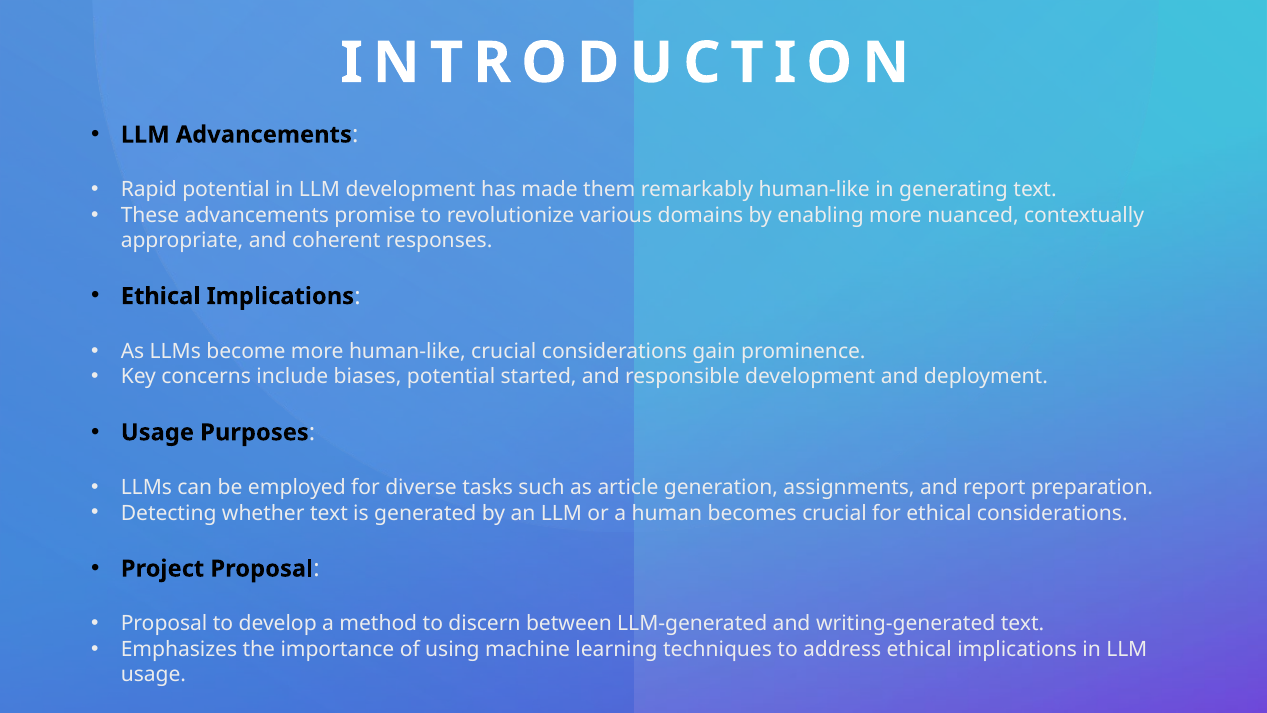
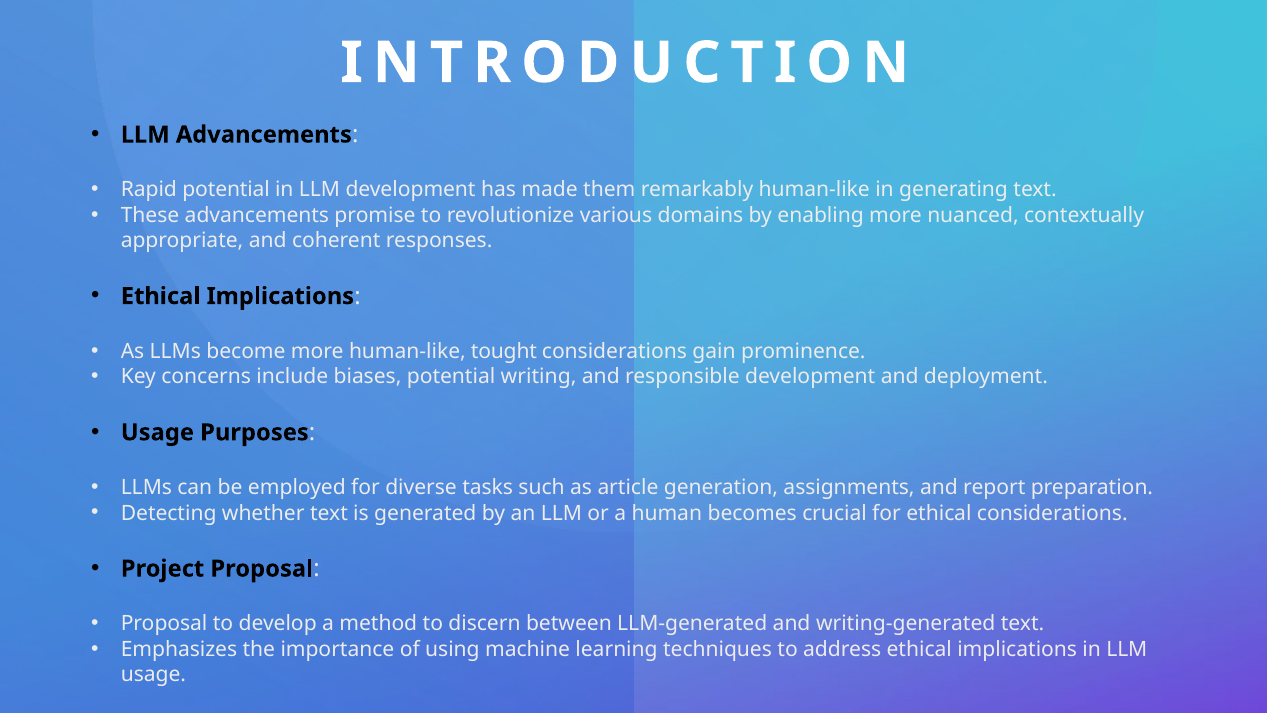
human-like crucial: crucial -> tought
started: started -> writing
